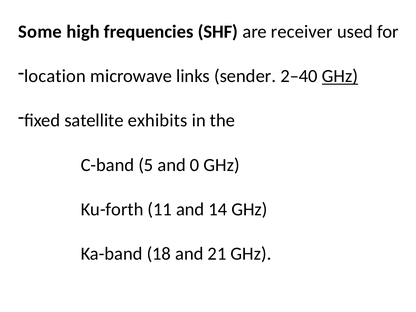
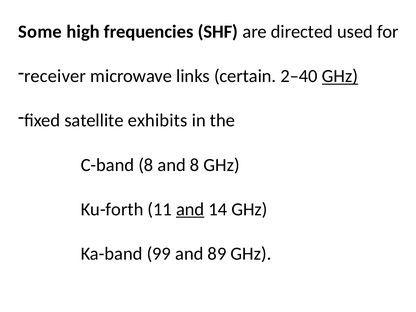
receiver: receiver -> directed
location: location -> receiver
sender: sender -> certain
C-band 5: 5 -> 8
and 0: 0 -> 8
and at (190, 209) underline: none -> present
18: 18 -> 99
21: 21 -> 89
